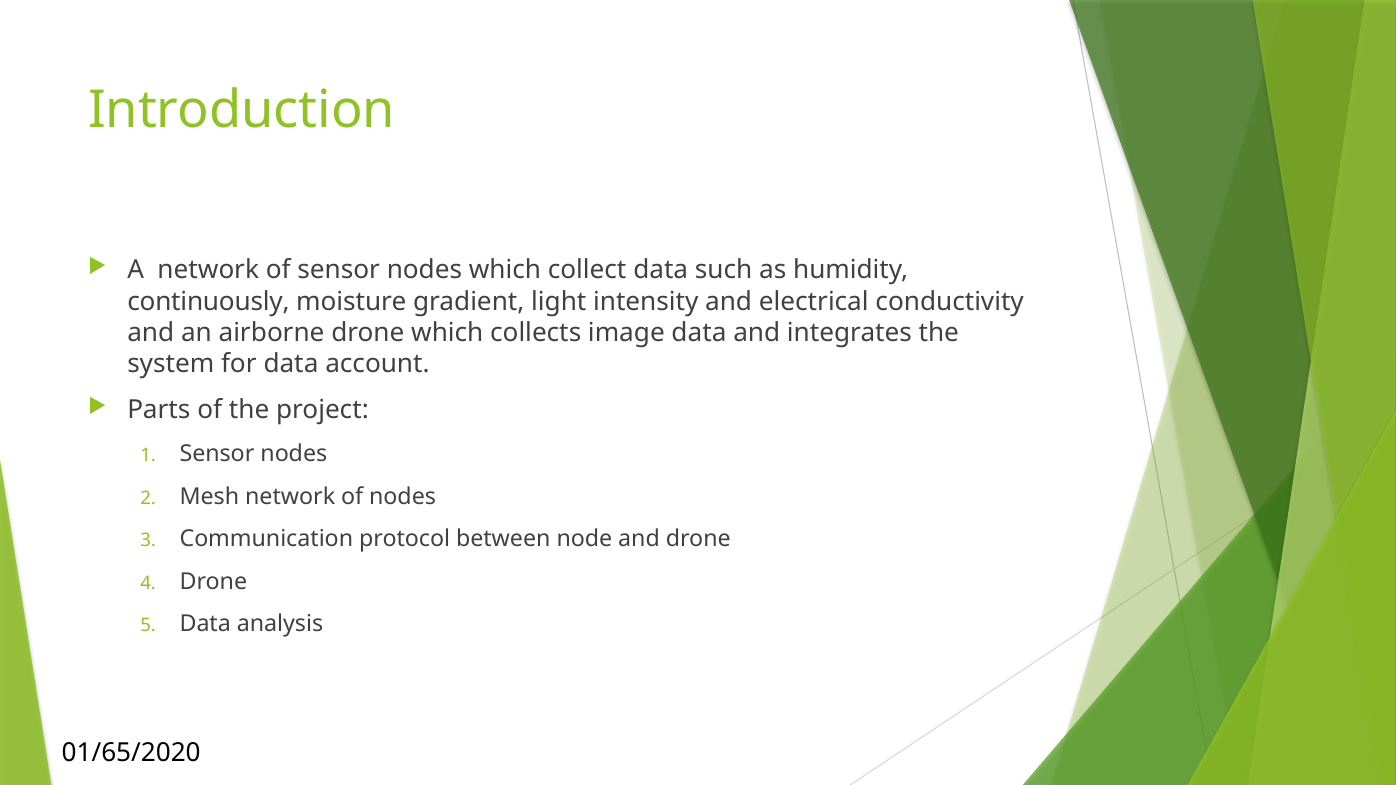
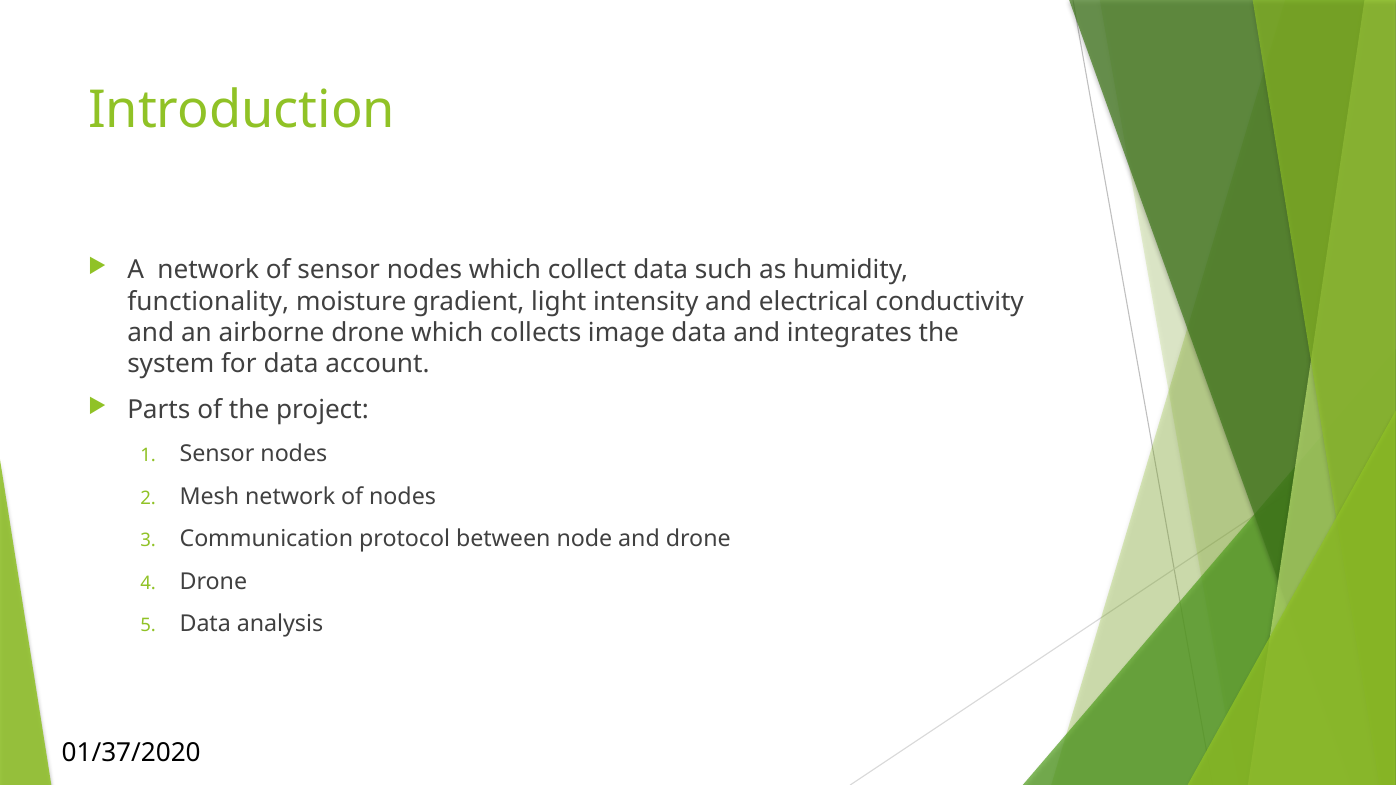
continuously: continuously -> functionality
01/65/2020: 01/65/2020 -> 01/37/2020
